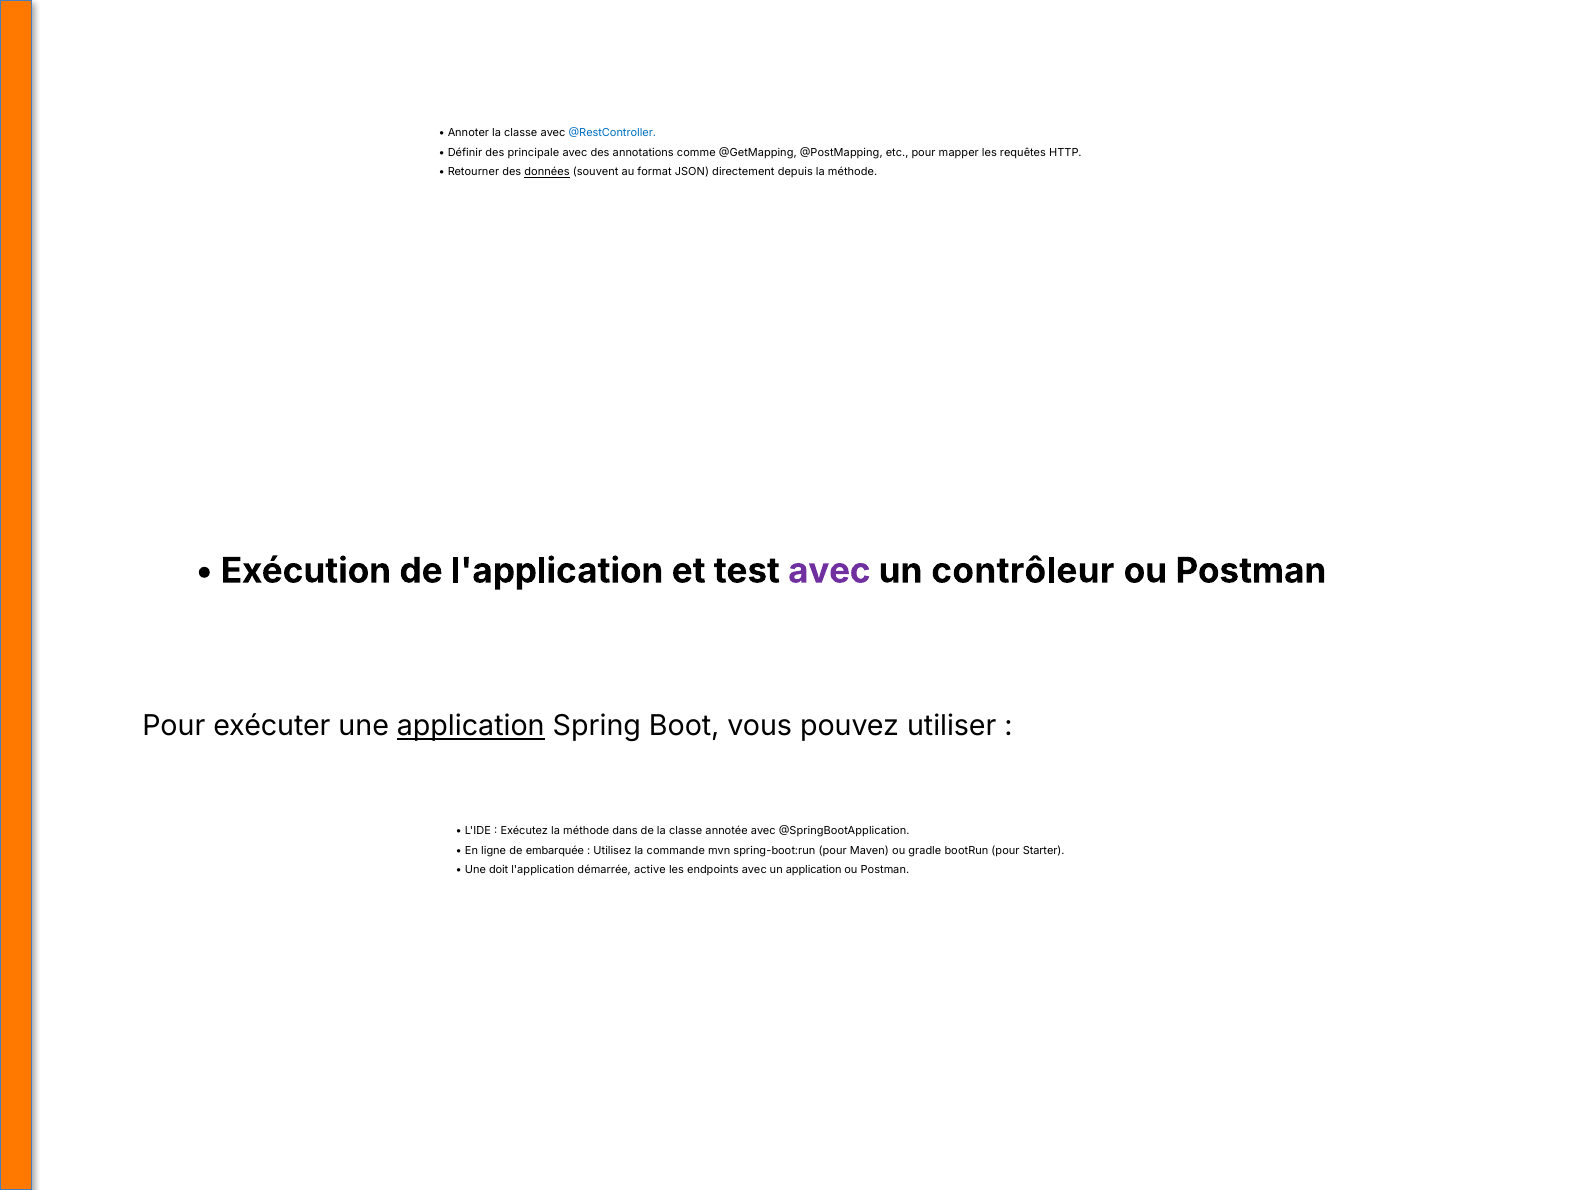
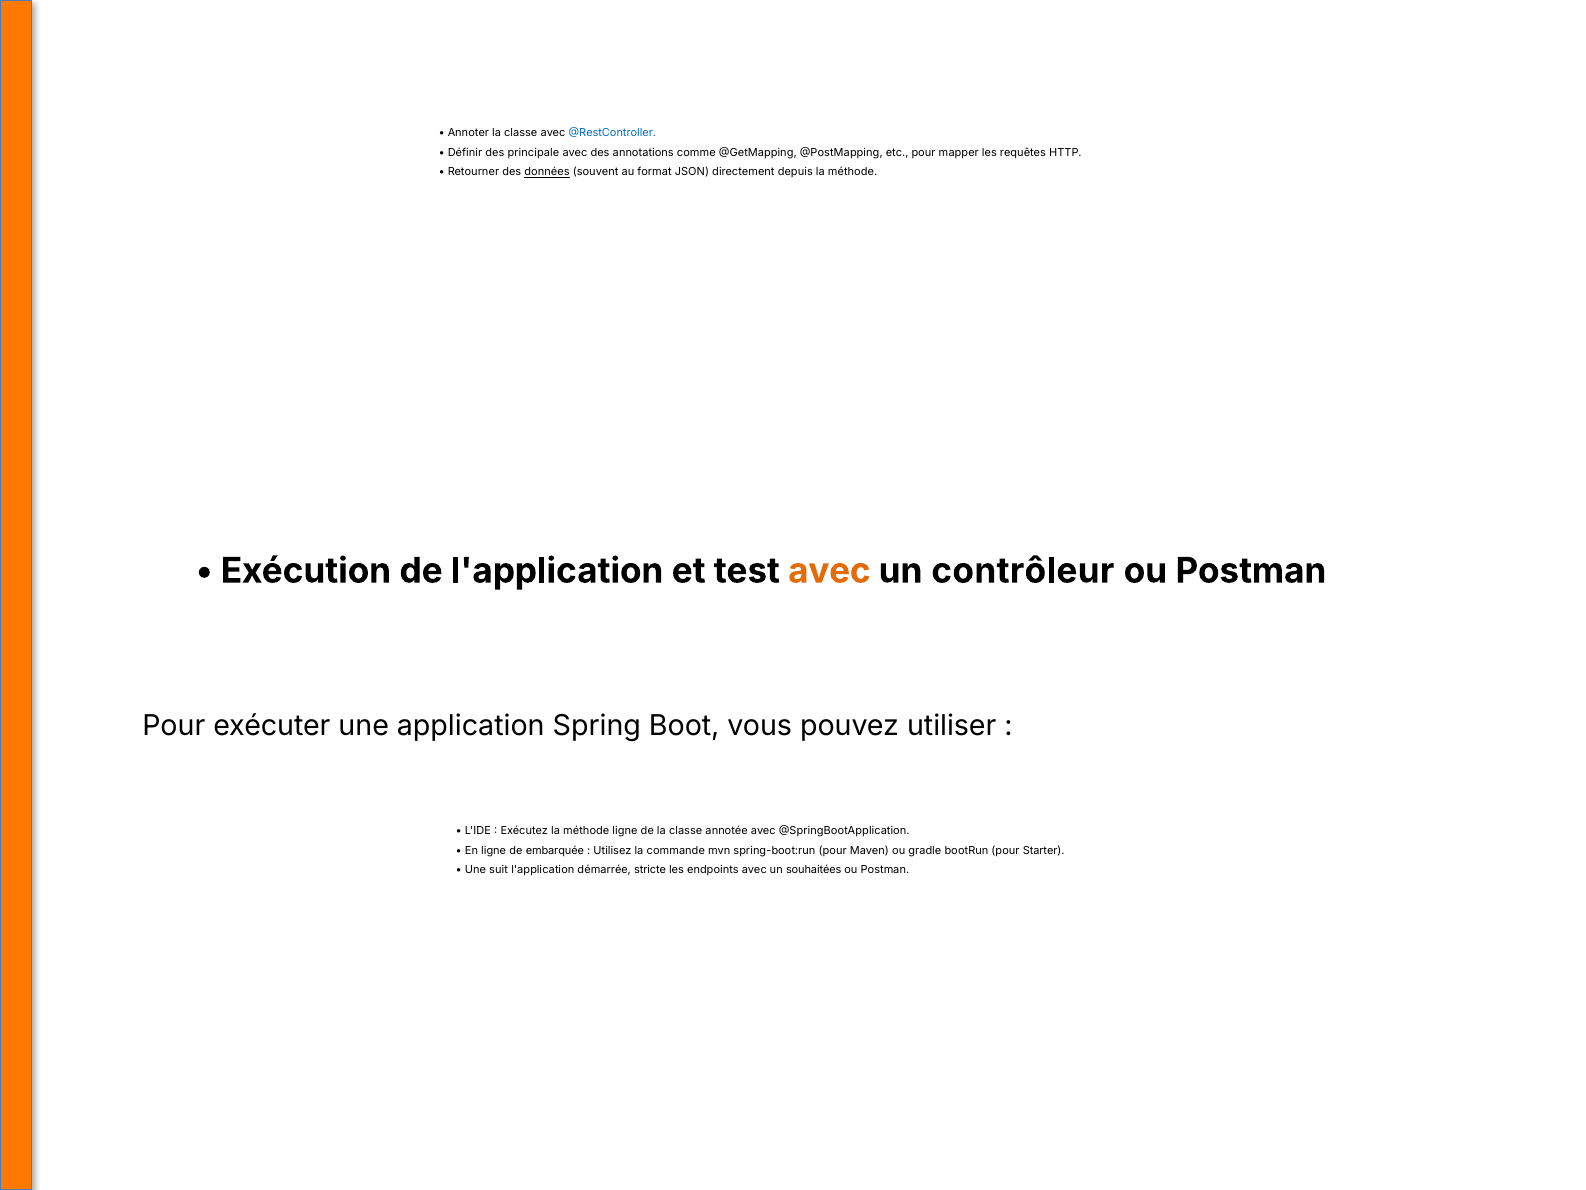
avec at (829, 571) colour: purple -> orange
application at (471, 726) underline: present -> none
méthode dans: dans -> ligne
doit: doit -> suit
active: active -> stricte
un application: application -> souhaitées
